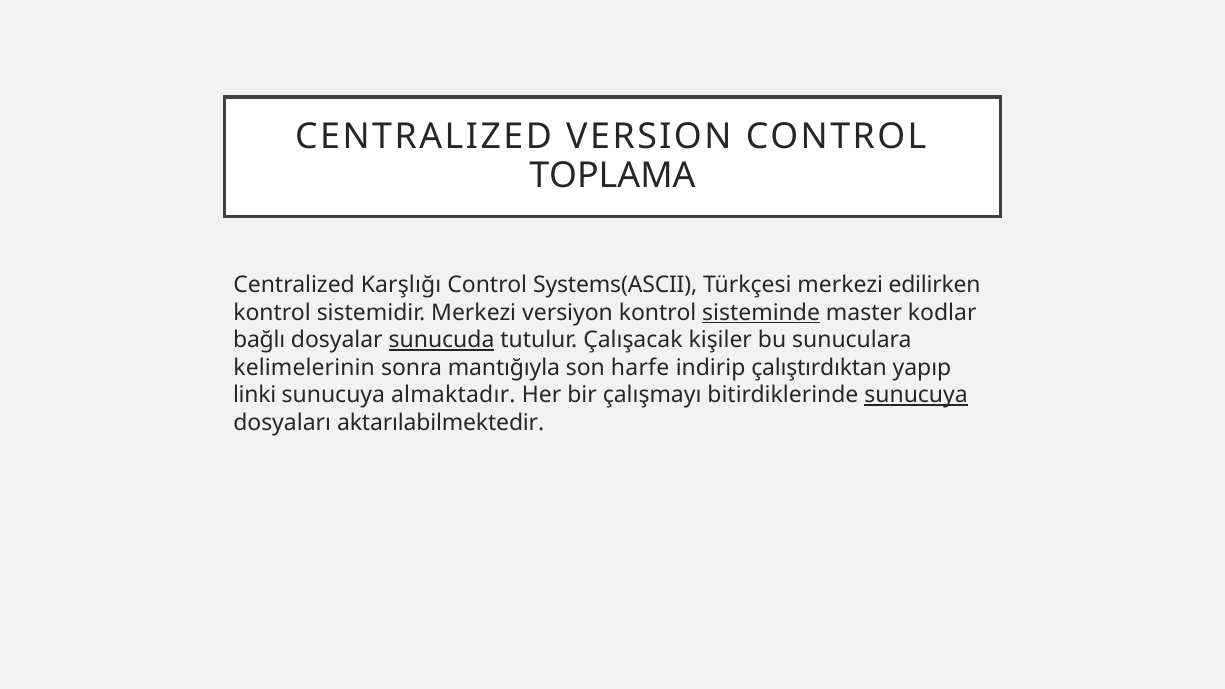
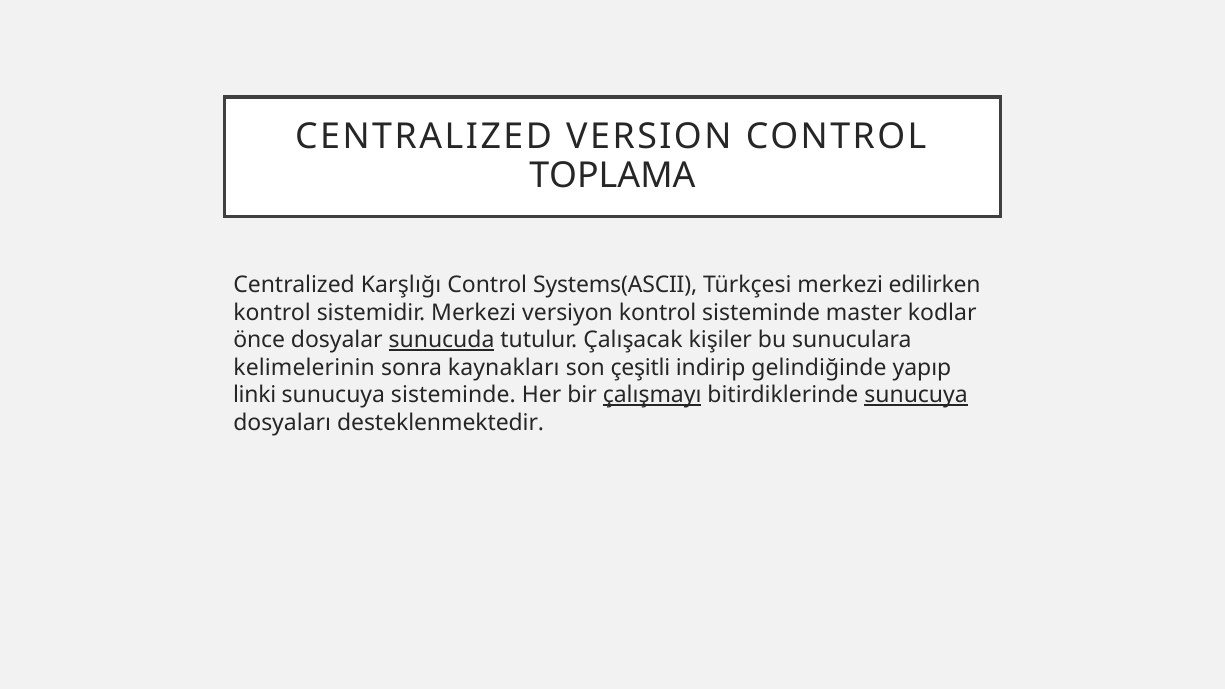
sisteminde at (761, 313) underline: present -> none
bağlı: bağlı -> önce
mantığıyla: mantığıyla -> kaynakları
harfe: harfe -> çeşitli
çalıştırdıktan: çalıştırdıktan -> gelindiğinde
sunucuya almaktadır: almaktadır -> sisteminde
çalışmayı underline: none -> present
aktarılabilmektedir: aktarılabilmektedir -> desteklenmektedir
